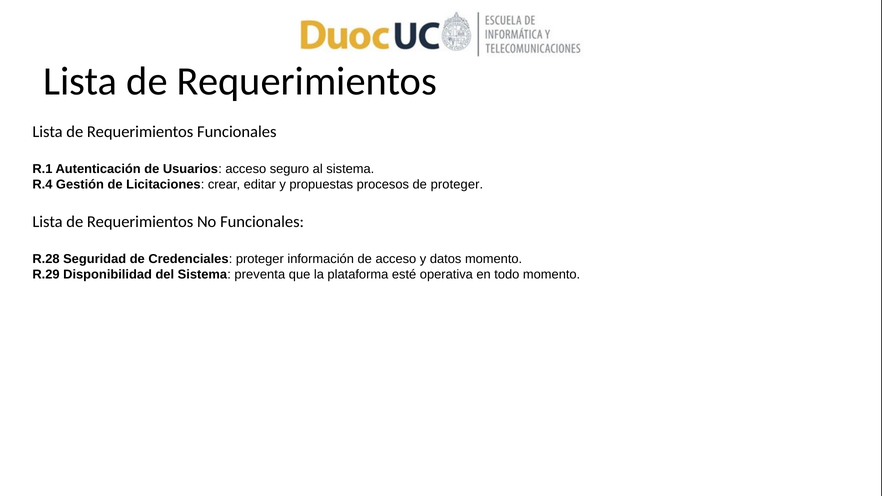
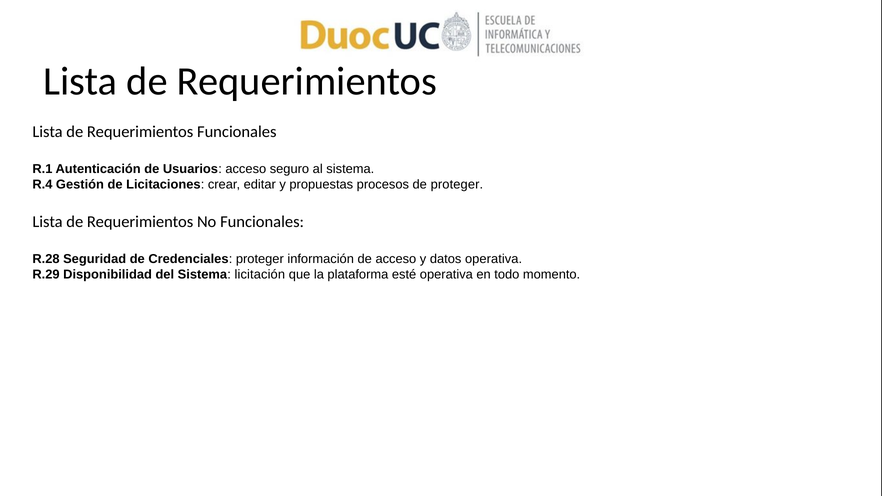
datos momento: momento -> operativa
preventa: preventa -> licitación
